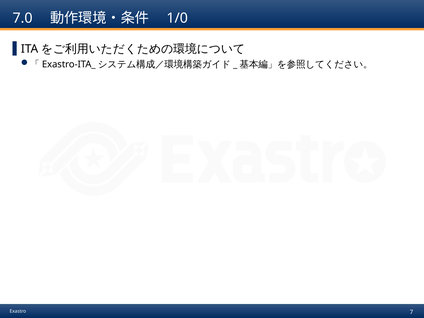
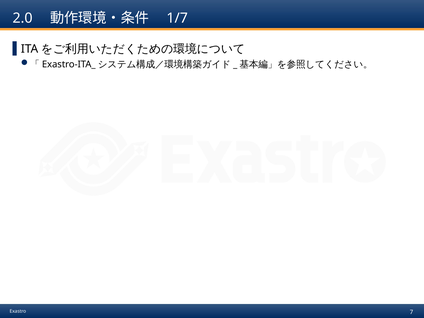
7.0: 7.0 -> 2.0
1/0: 1/0 -> 1/7
